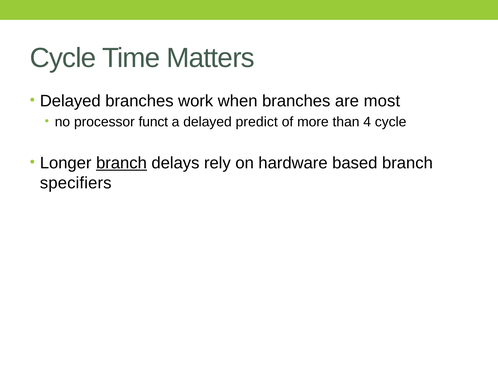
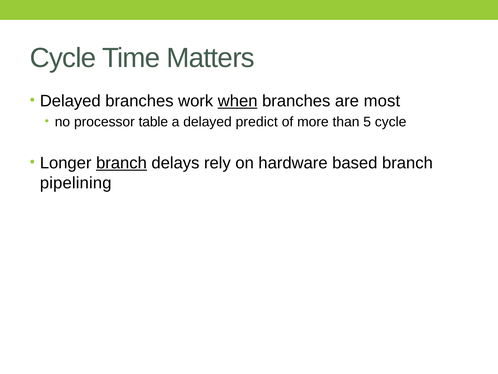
when underline: none -> present
funct: funct -> table
4: 4 -> 5
specifiers: specifiers -> pipelining
